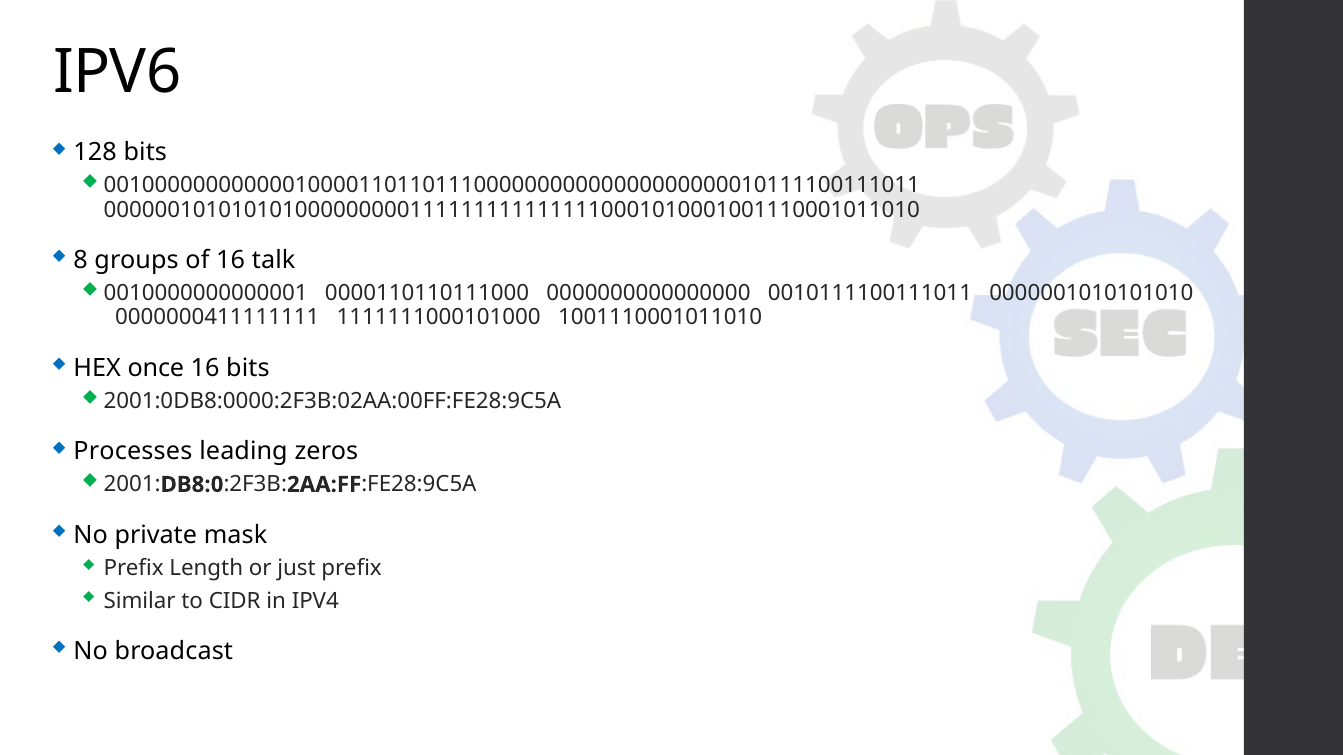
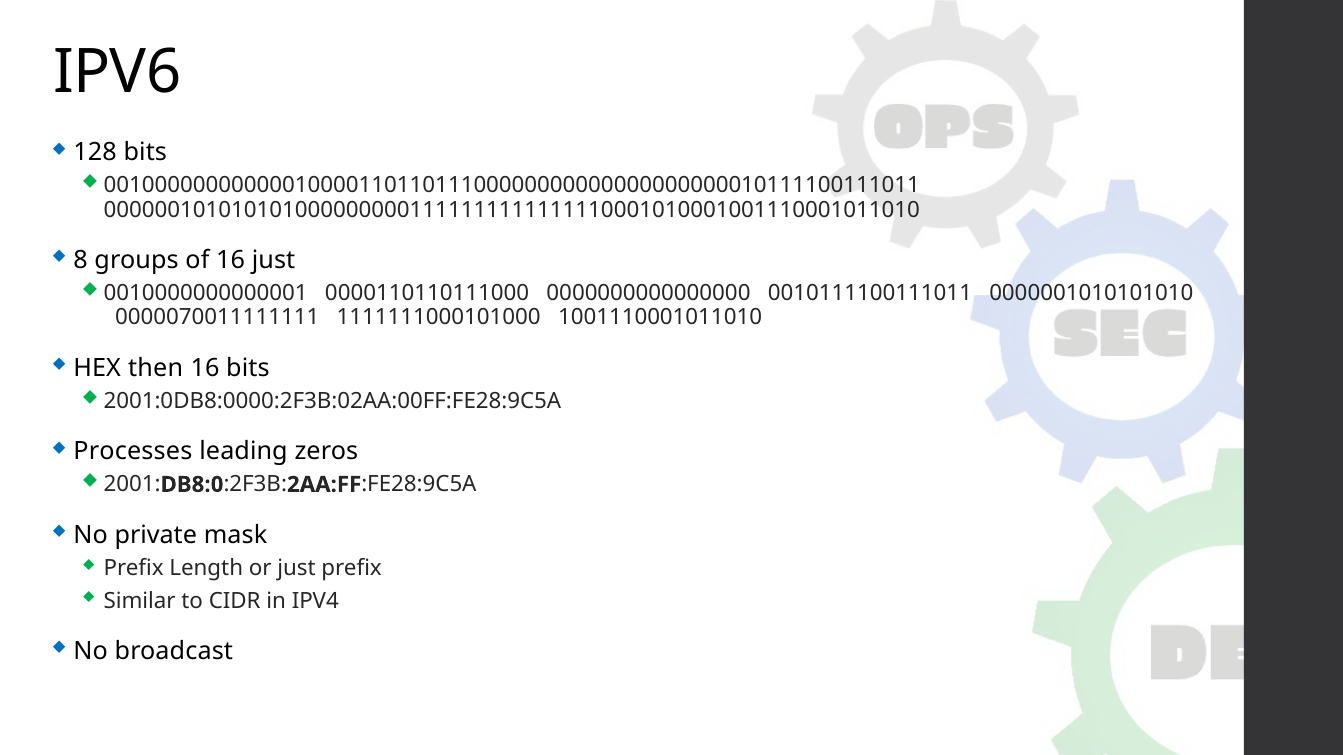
16 talk: talk -> just
0000000411111111: 0000000411111111 -> 0000070011111111
once: once -> then
